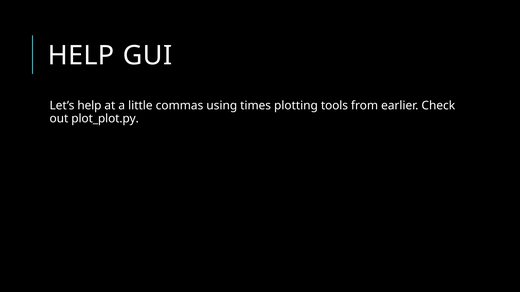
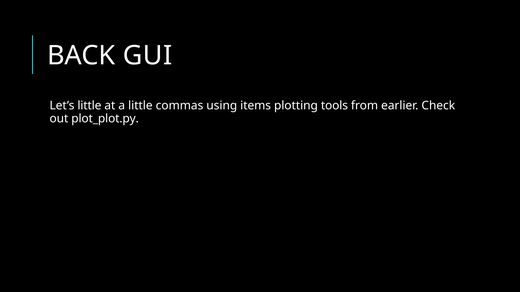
HELP at (81, 56): HELP -> BACK
Let’s help: help -> little
times: times -> items
